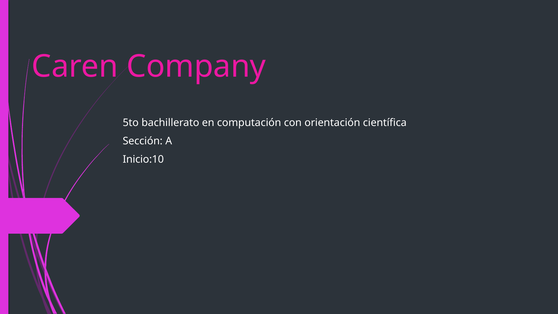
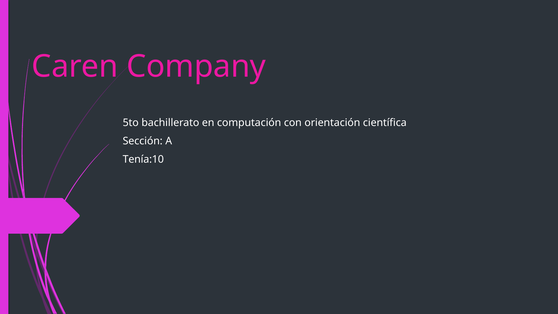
Inicio:10: Inicio:10 -> Tenía:10
